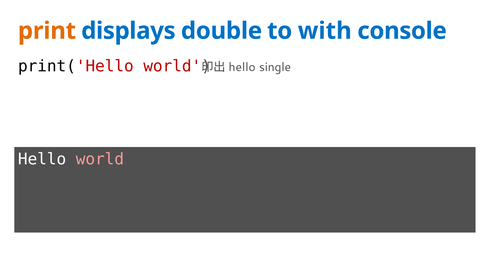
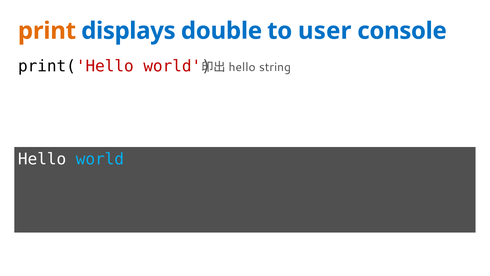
with: with -> user
single: single -> string
world at (100, 159) colour: pink -> light blue
